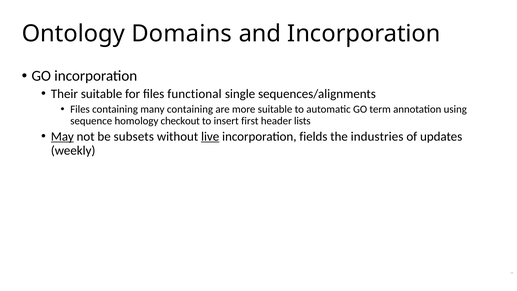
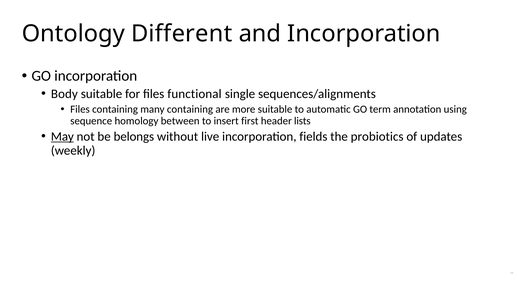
Domains: Domains -> Different
Their: Their -> Body
checkout: checkout -> between
subsets: subsets -> belongs
live underline: present -> none
industries: industries -> probiotics
